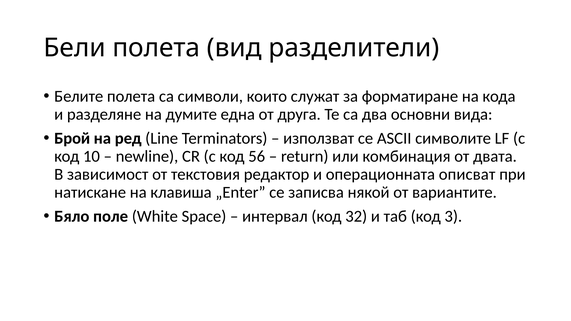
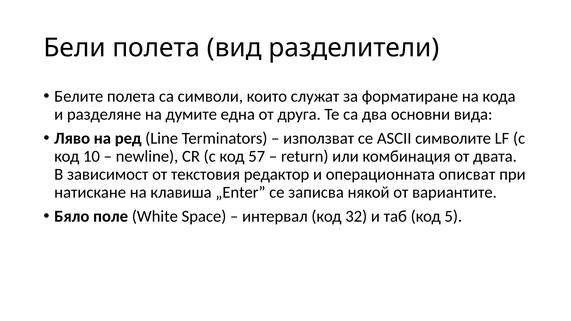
Брой: Брой -> Ляво
56: 56 -> 57
3: 3 -> 5
